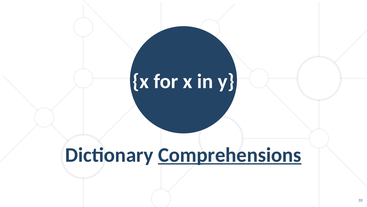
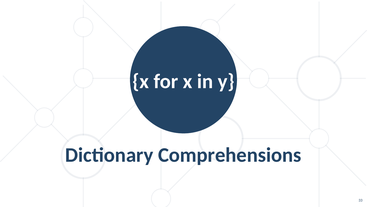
Comprehensions underline: present -> none
